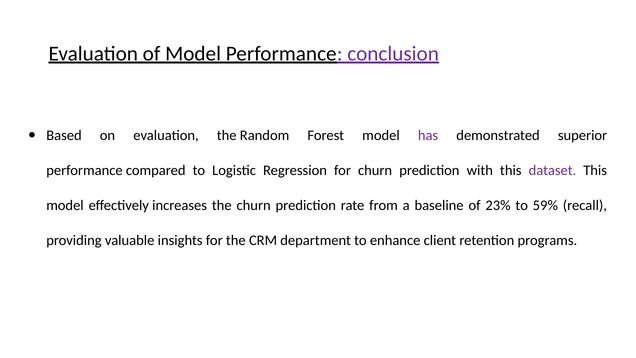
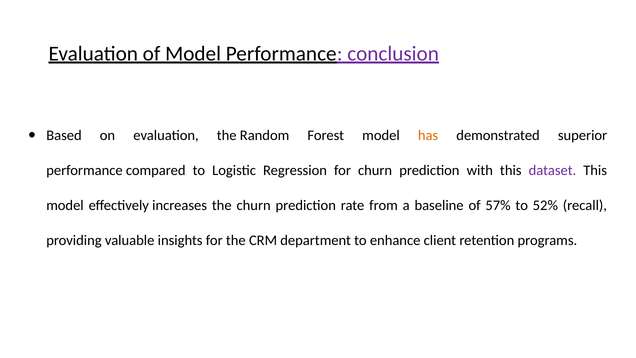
has colour: purple -> orange
23%: 23% -> 57%
59%: 59% -> 52%
